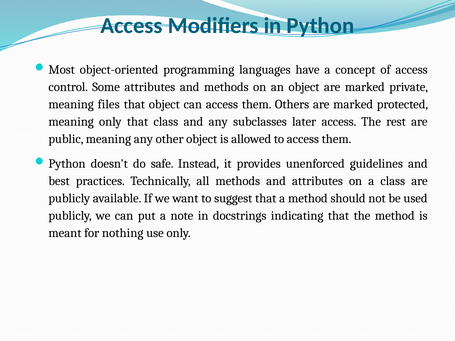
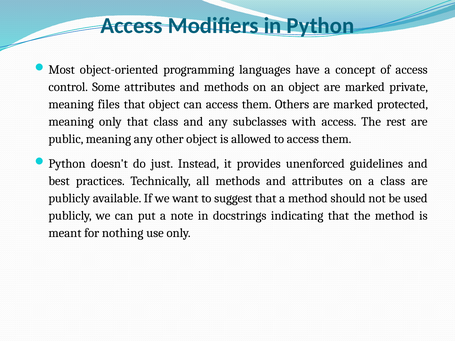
later: later -> with
safe: safe -> just
